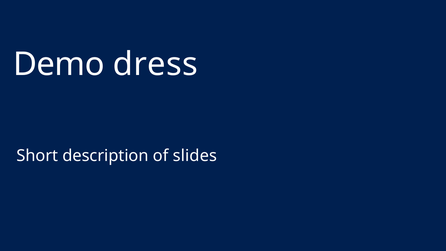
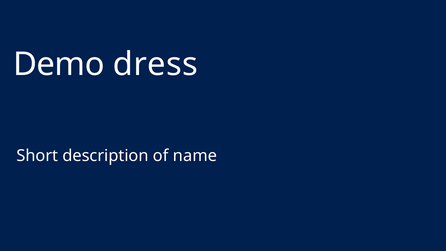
slides: slides -> name
